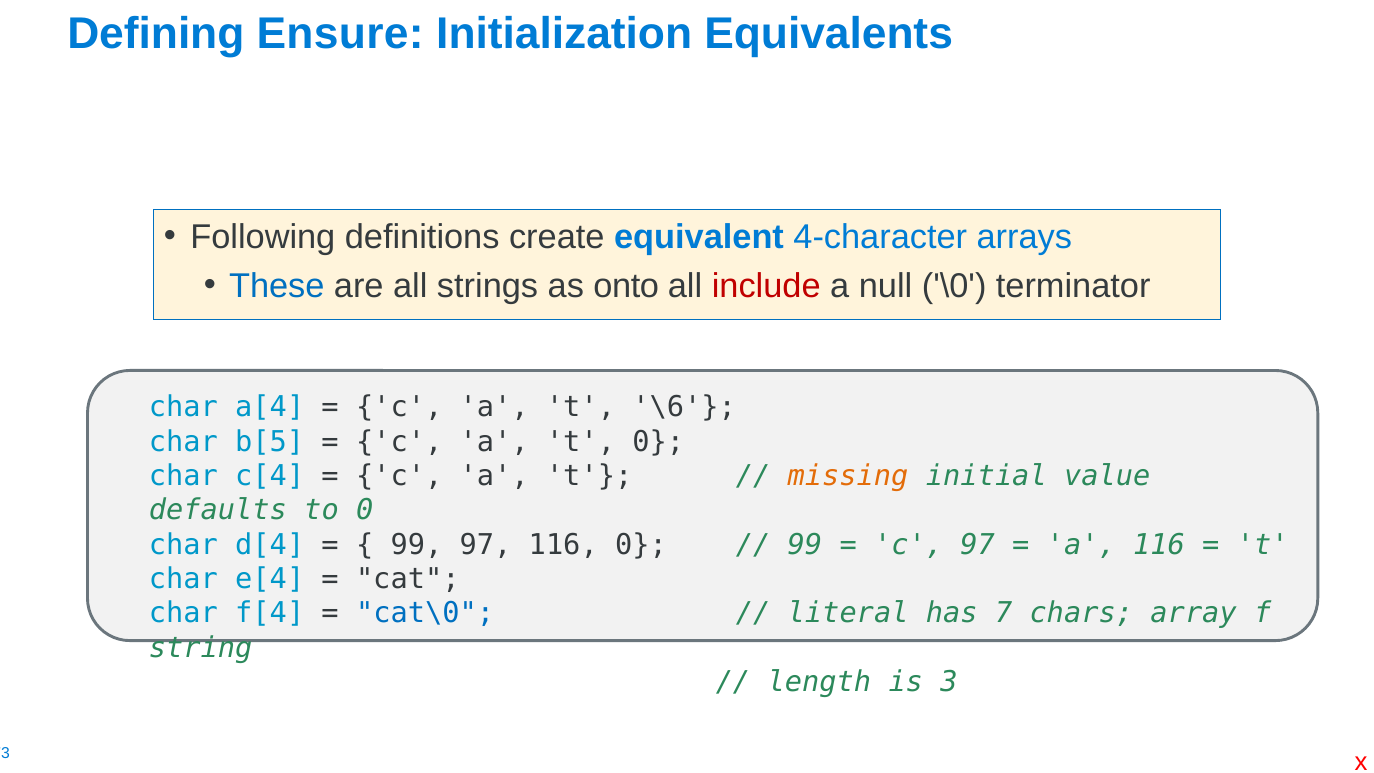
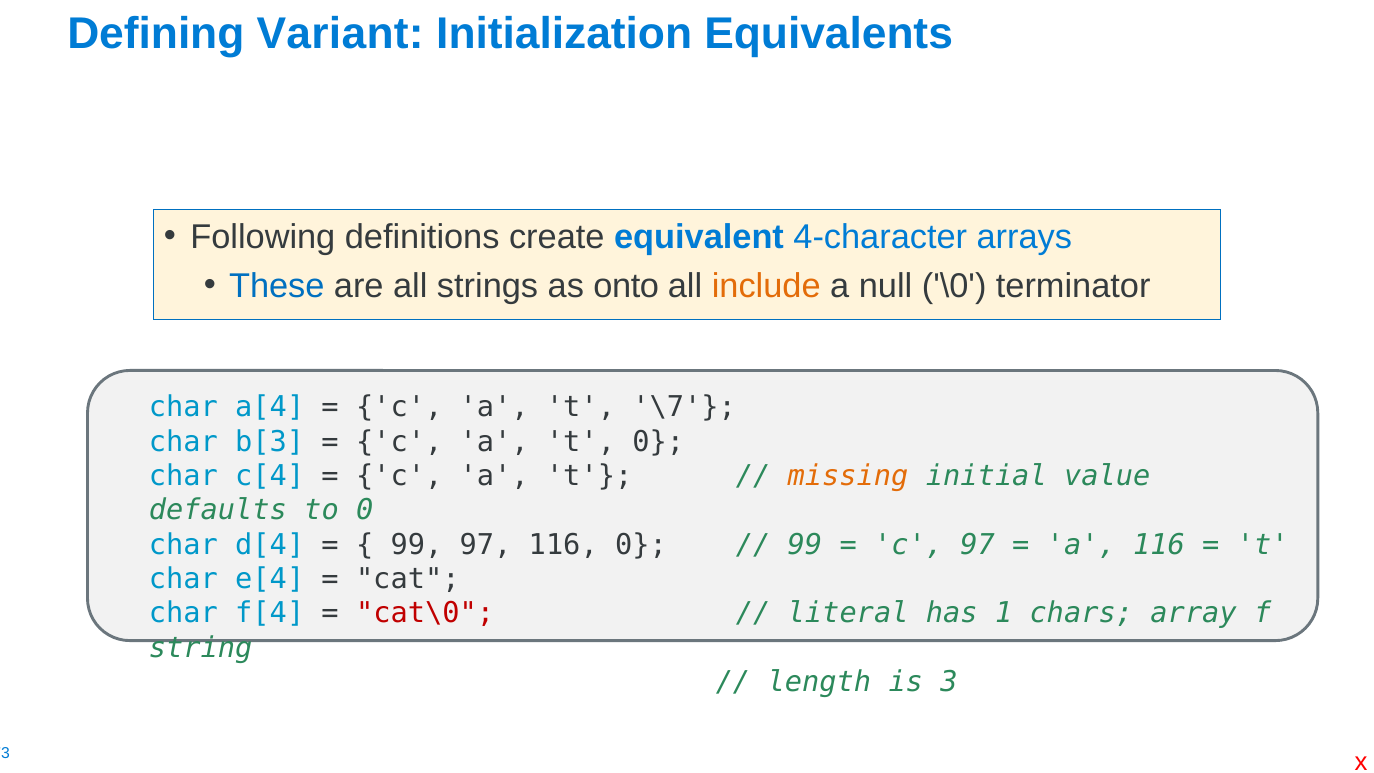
Ensure: Ensure -> Variant
include colour: red -> orange
\6: \6 -> \7
b[5: b[5 -> b[3
cat\0 colour: blue -> red
7: 7 -> 1
